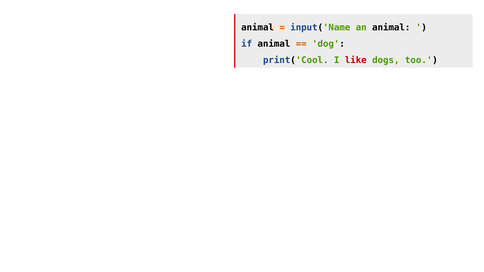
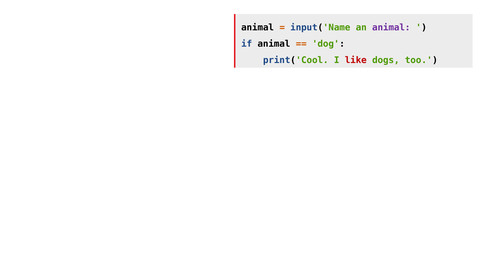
animal at (391, 28) colour: black -> purple
